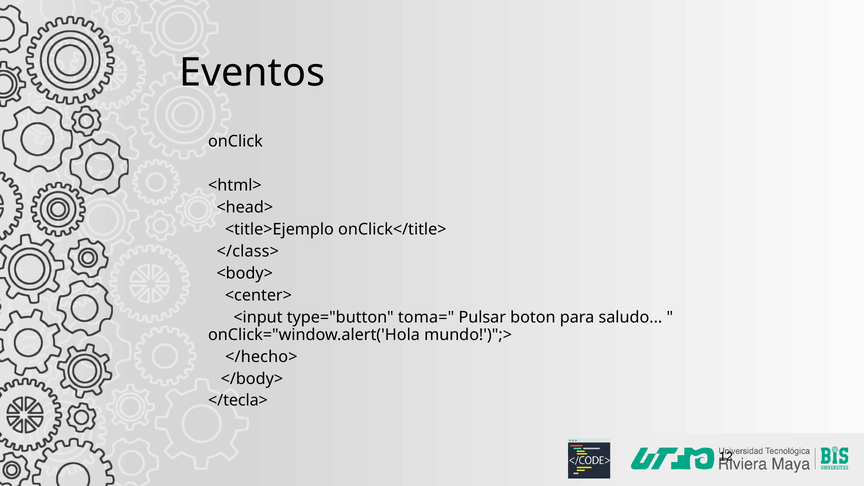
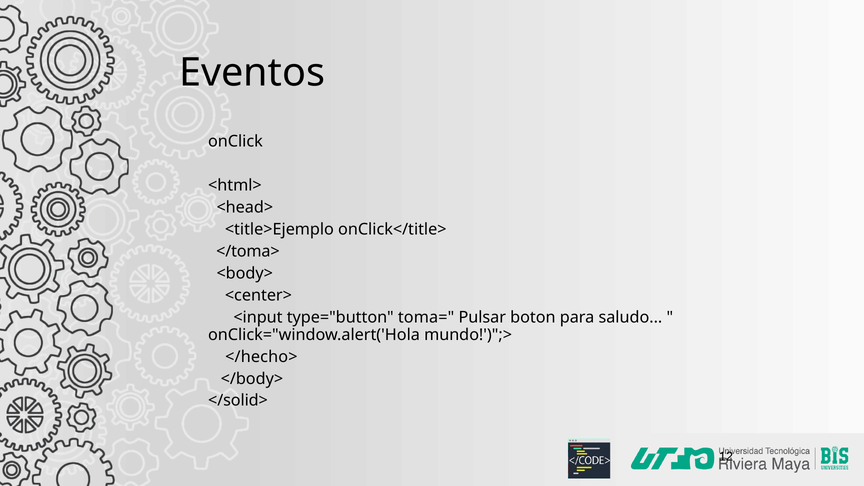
</class>: </class> -> </toma>
</tecla>: </tecla> -> </solid>
